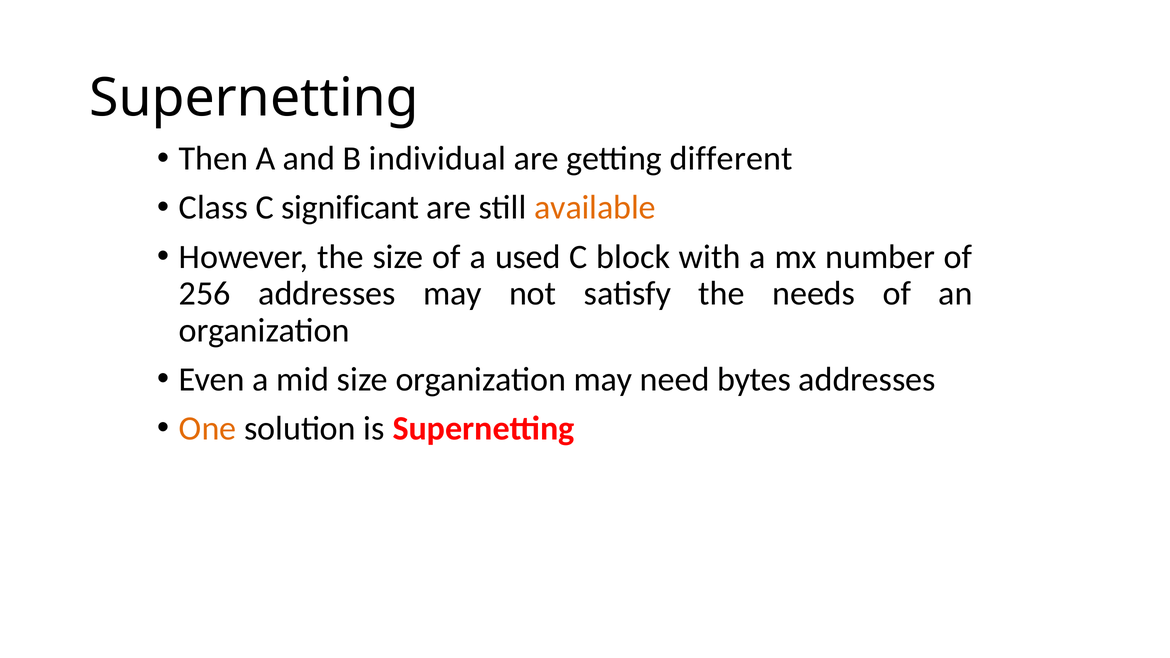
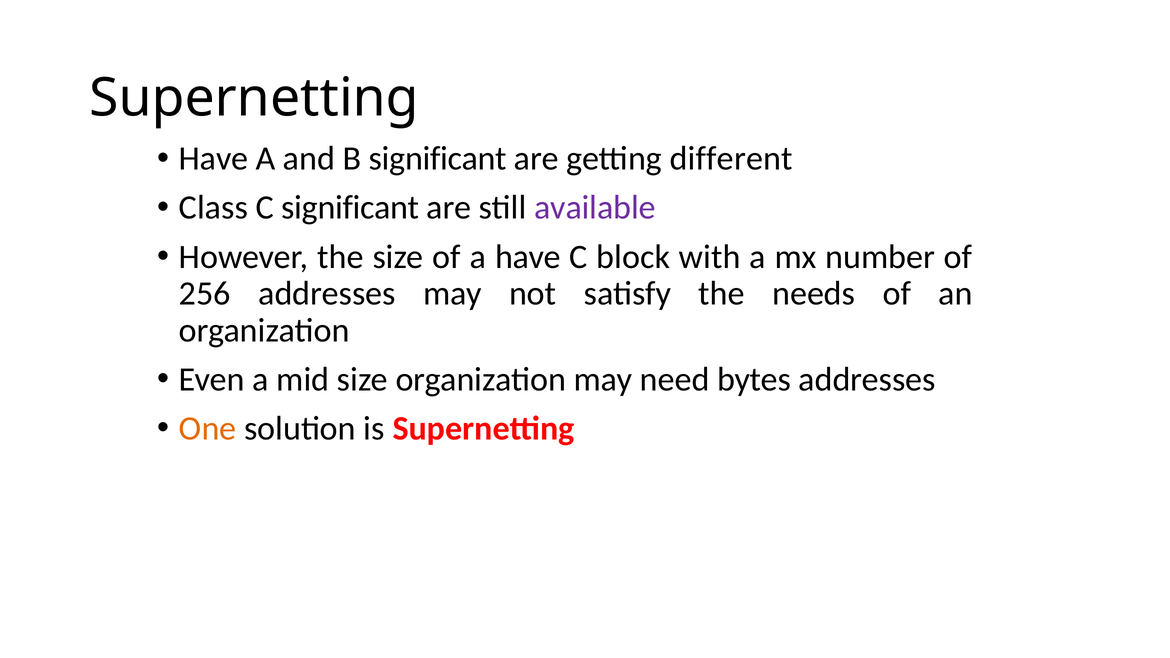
Then at (214, 159): Then -> Have
B individual: individual -> significant
available colour: orange -> purple
a used: used -> have
